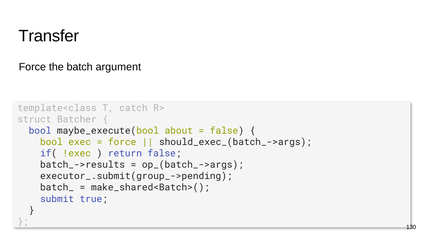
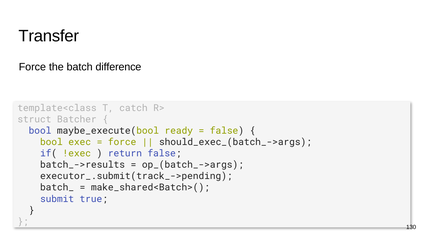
argument: argument -> difference
about: about -> ready
executor_.submit(group_->pending: executor_.submit(group_->pending -> executor_.submit(track_->pending
